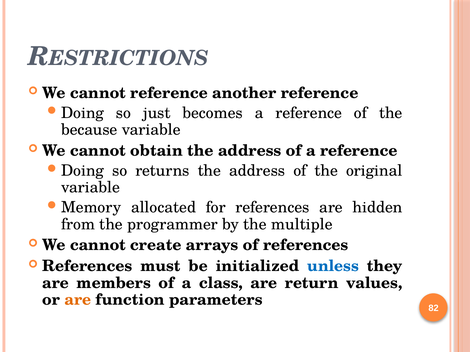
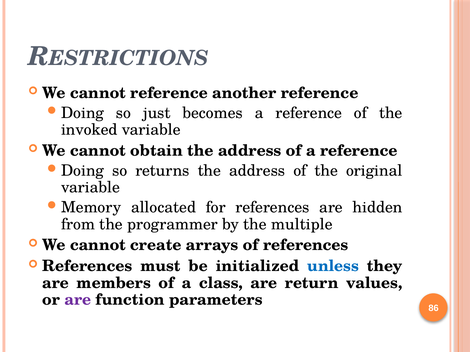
because: because -> invoked
are at (78, 300) colour: orange -> purple
82: 82 -> 86
